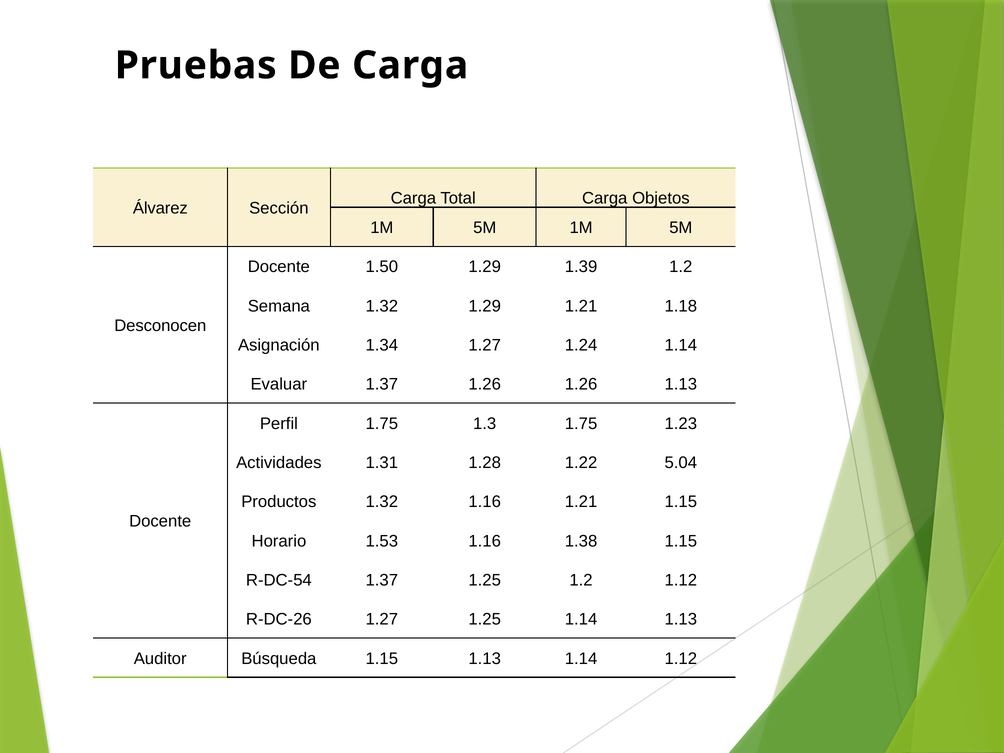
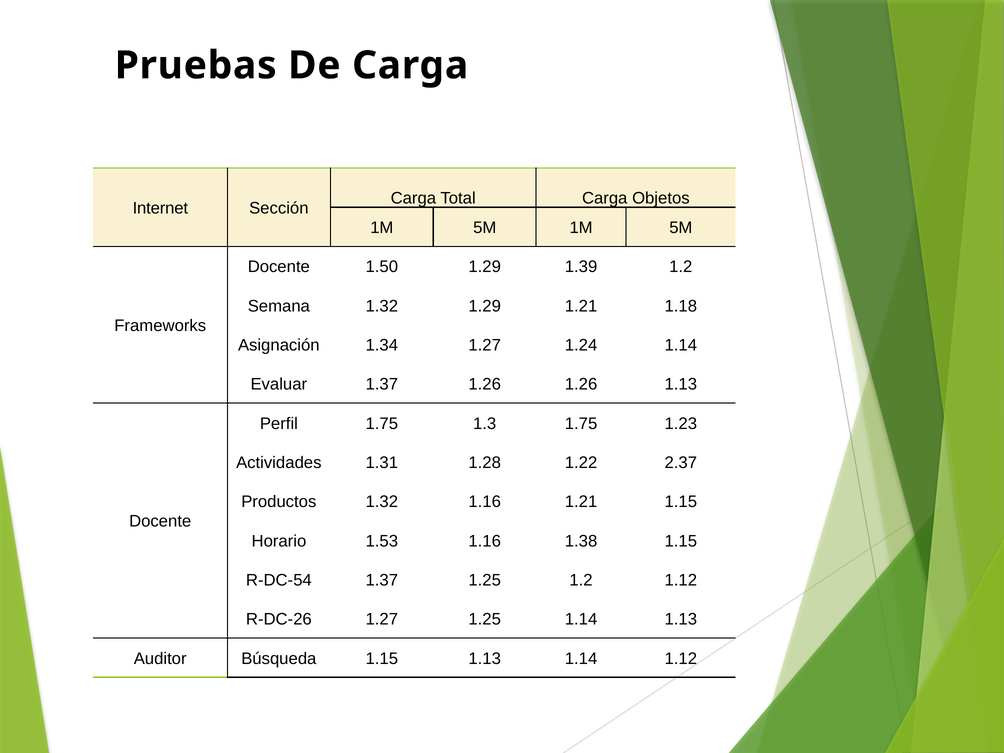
Álvarez: Álvarez -> Internet
Desconocen: Desconocen -> Frameworks
5.04: 5.04 -> 2.37
